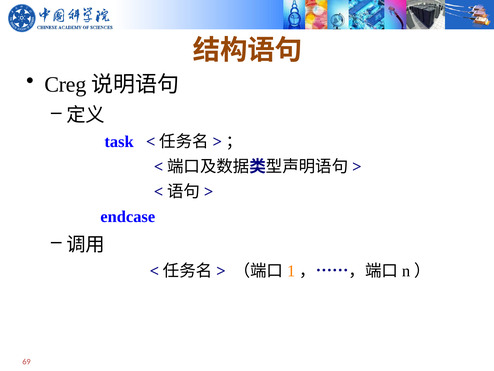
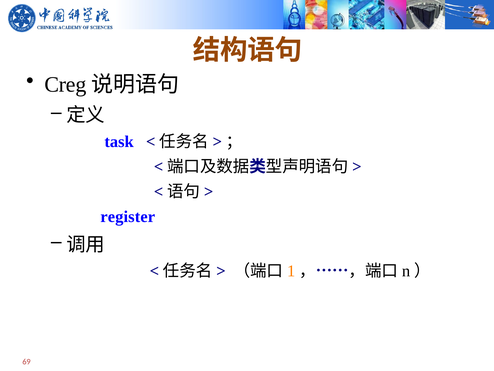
endcase: endcase -> register
